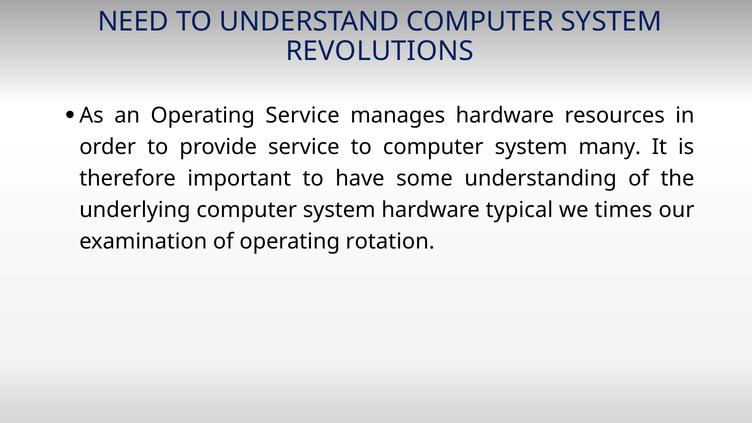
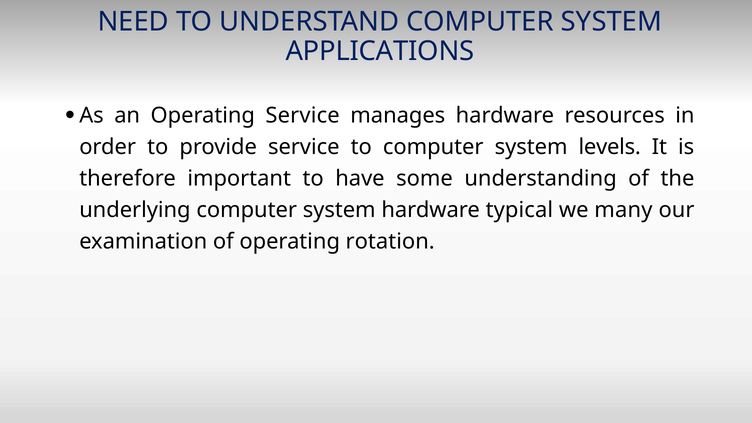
REVOLUTIONS: REVOLUTIONS -> APPLICATIONS
many: many -> levels
times: times -> many
